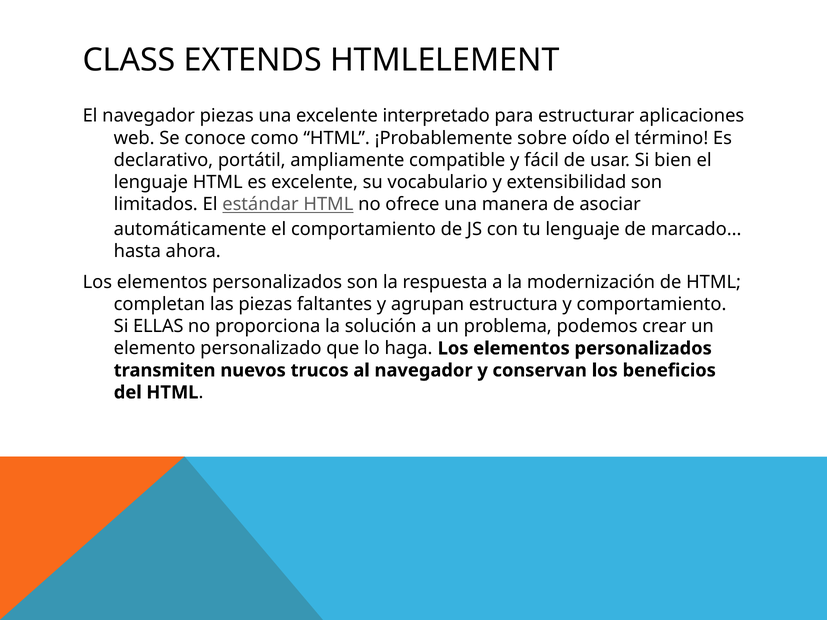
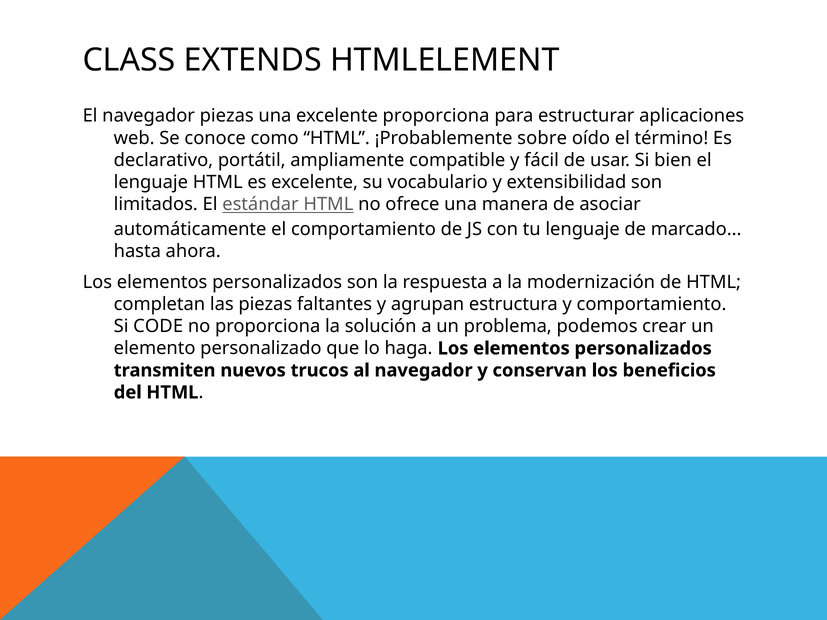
excelente interpretado: interpretado -> proporciona
ELLAS: ELLAS -> CODE
